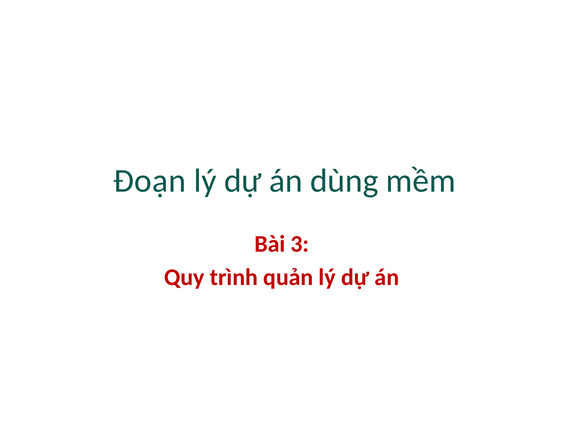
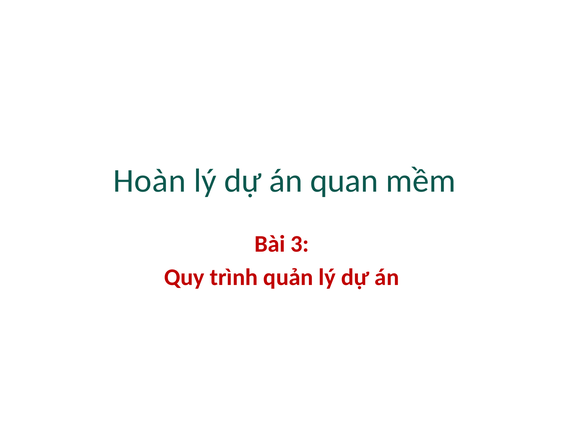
Đoạn: Đoạn -> Hoàn
dùng: dùng -> quan
